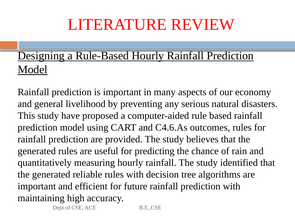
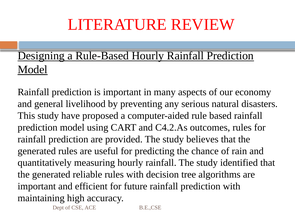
C4.6.As: C4.6.As -> C4.2.As
